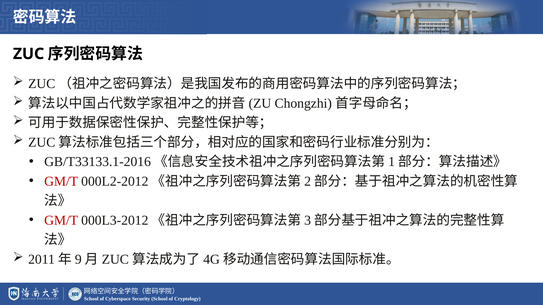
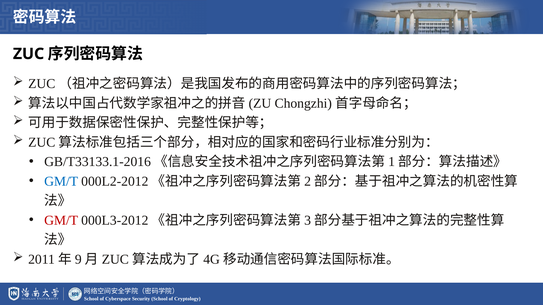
GM/T at (61, 182) colour: red -> blue
